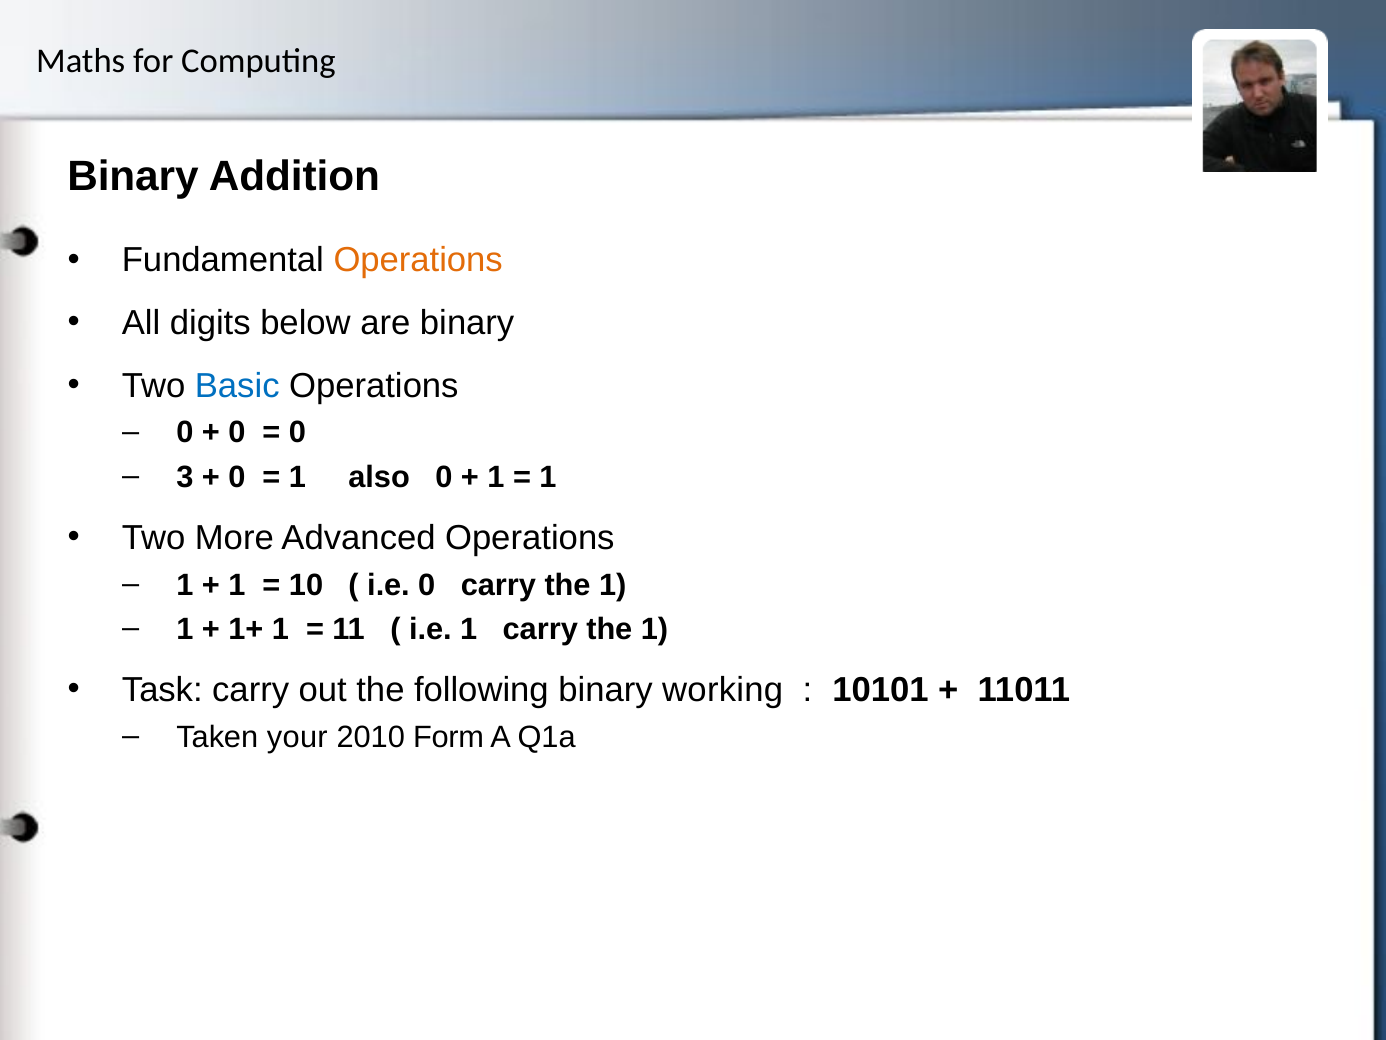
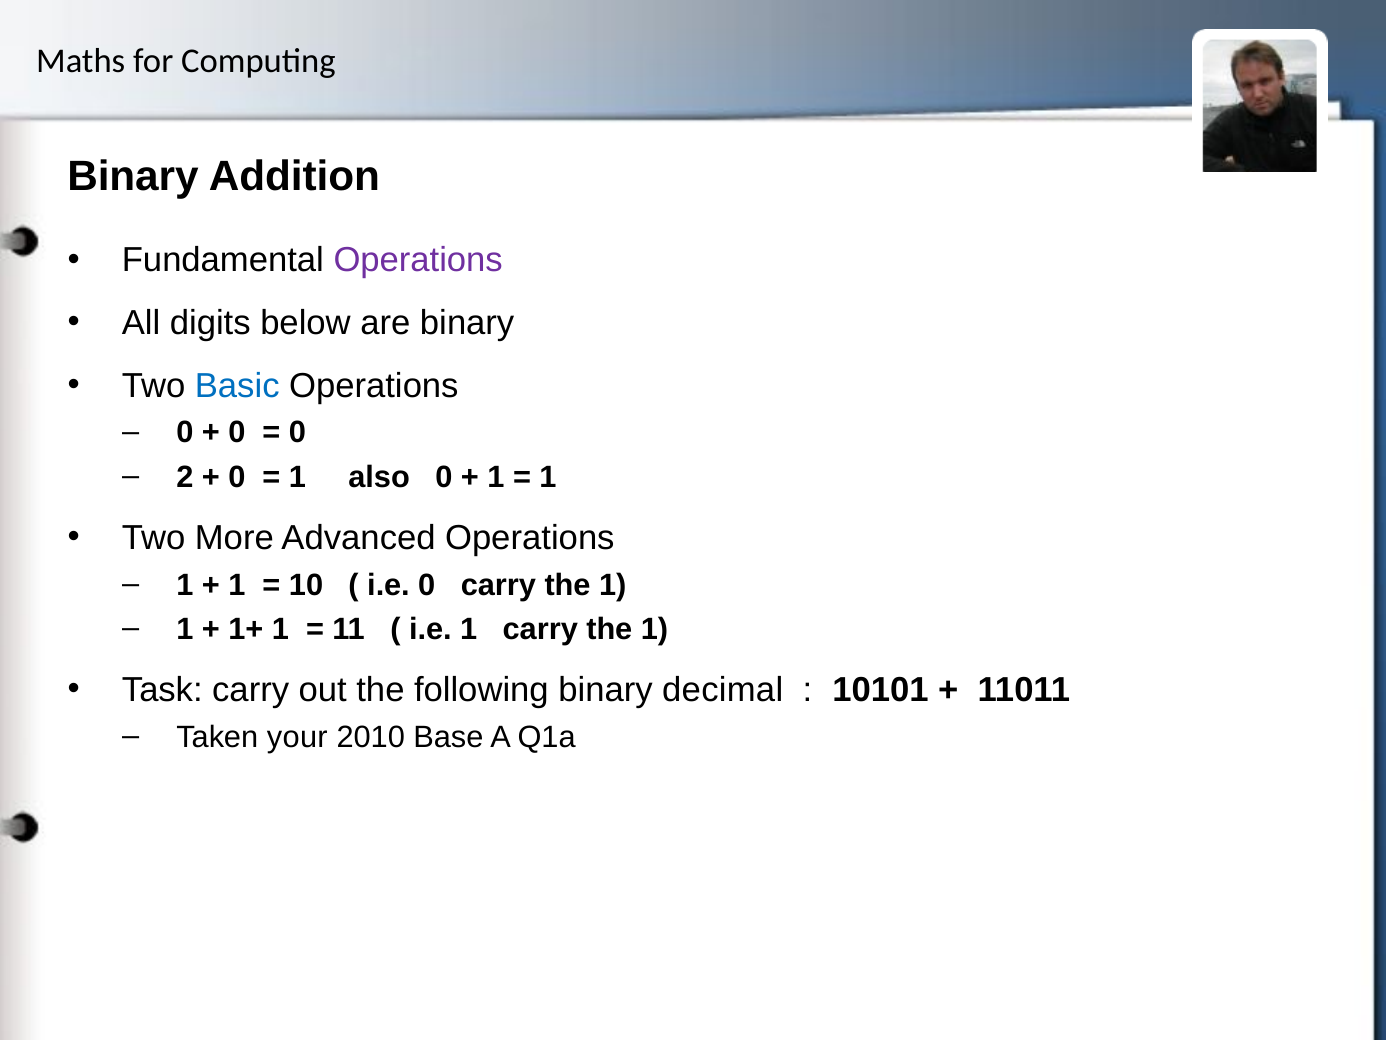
Operations at (418, 260) colour: orange -> purple
3: 3 -> 2
working: working -> decimal
Form: Form -> Base
